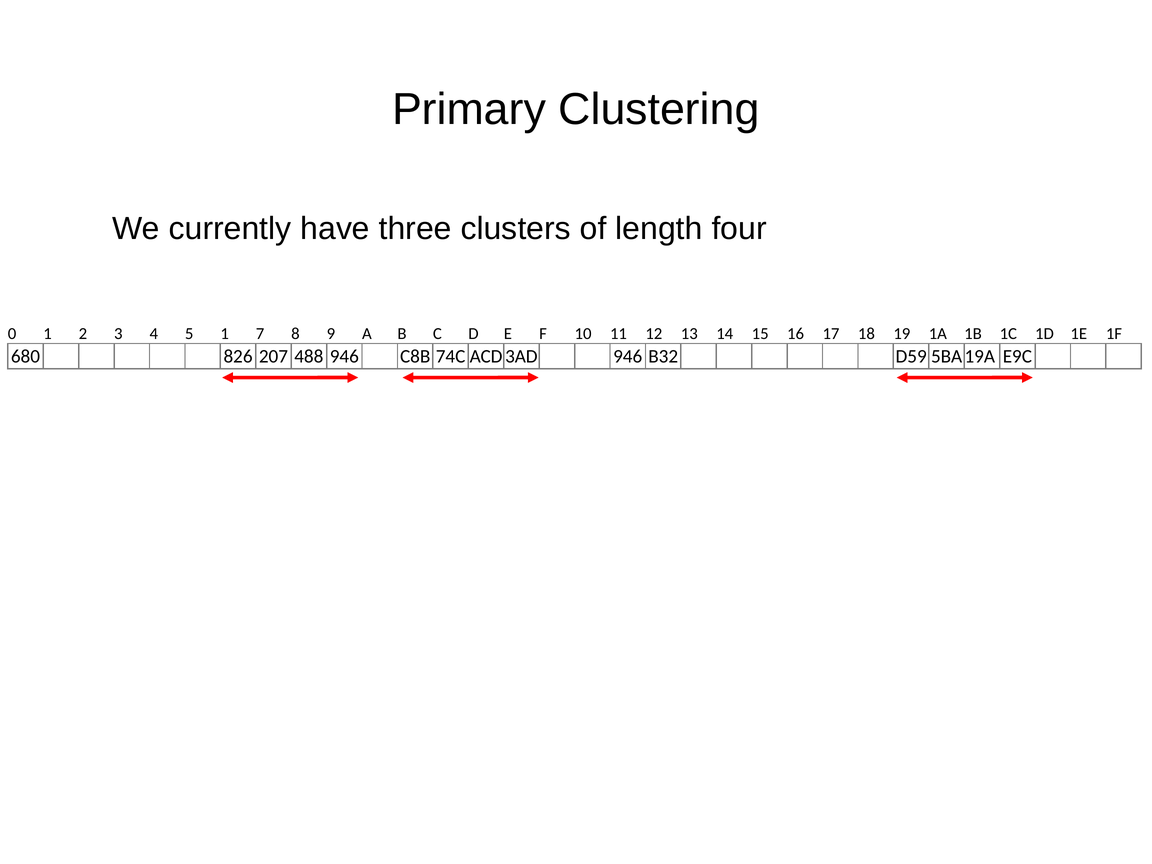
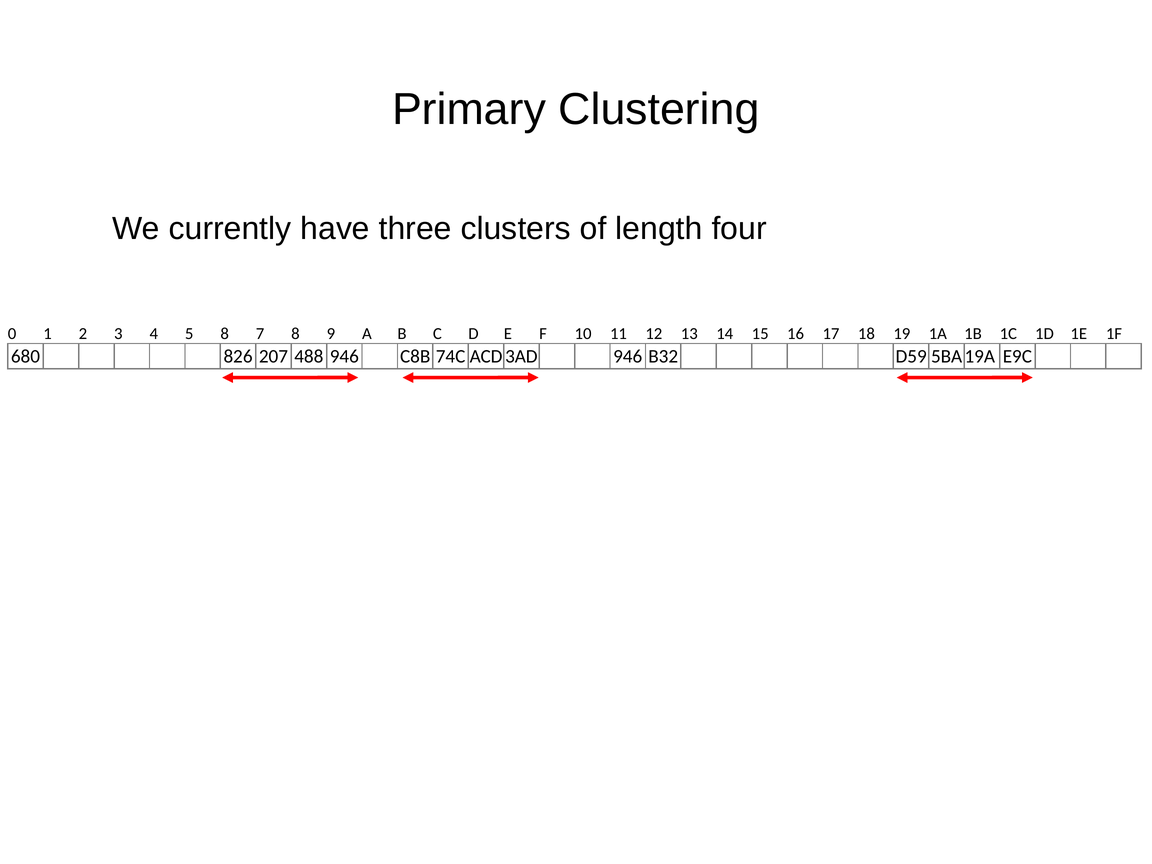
5 1: 1 -> 8
